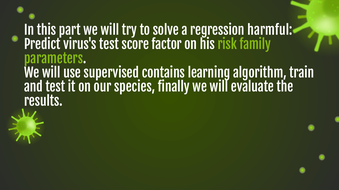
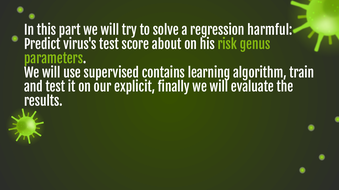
factor: factor -> about
family: family -> genus
species: species -> explicit
